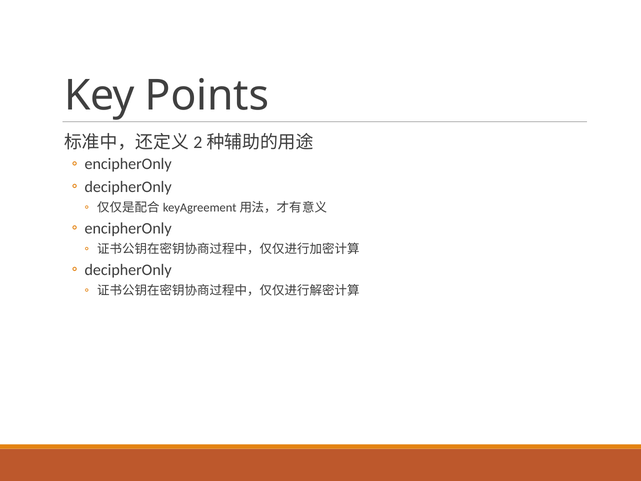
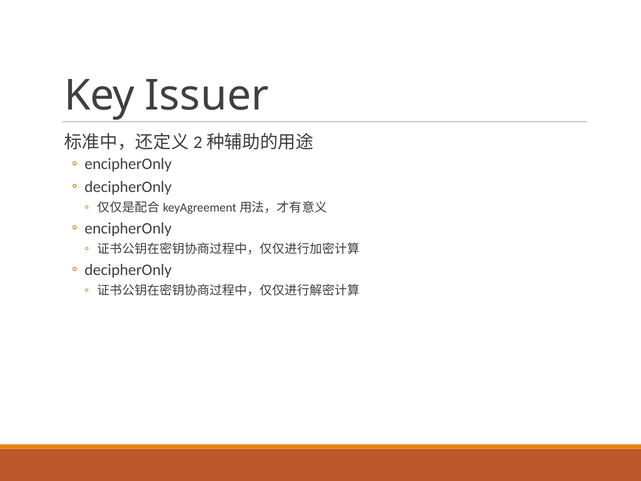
Points: Points -> Issuer
